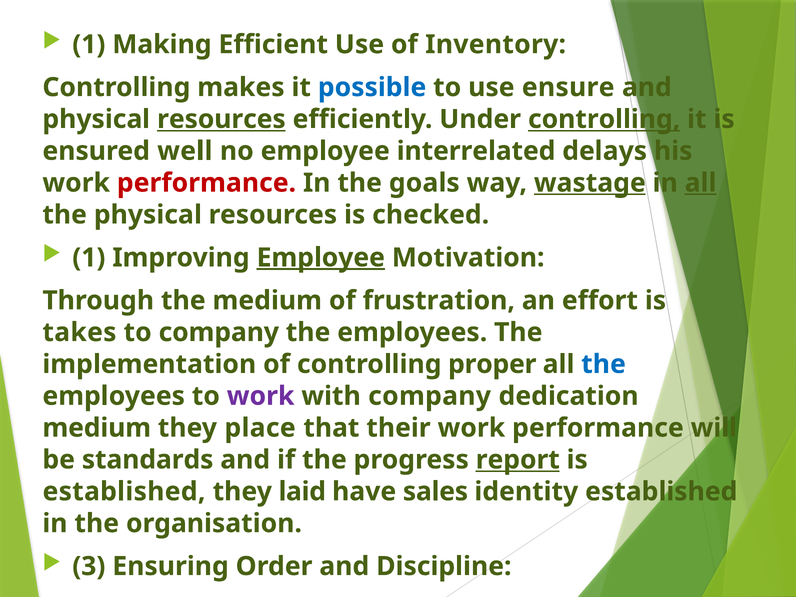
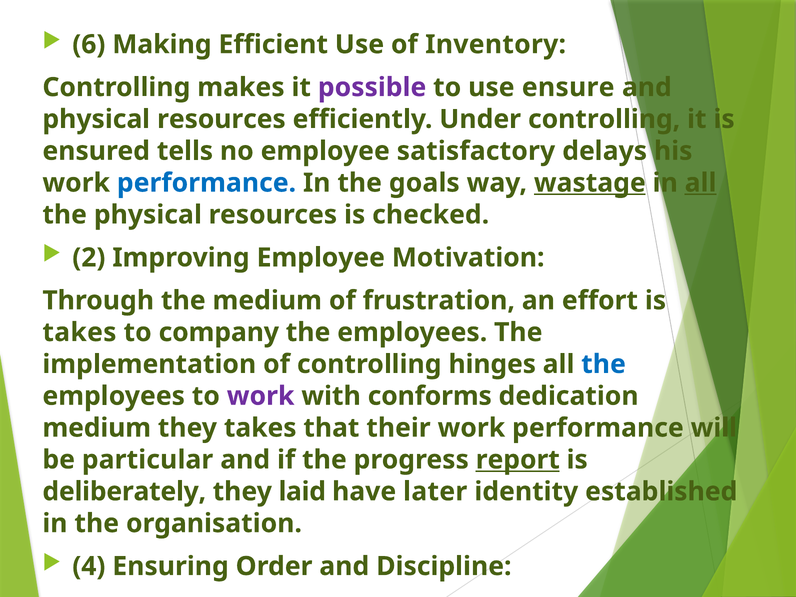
1 at (89, 44): 1 -> 6
possible colour: blue -> purple
resources at (221, 119) underline: present -> none
controlling at (604, 119) underline: present -> none
well: well -> tells
interrelated: interrelated -> satisfactory
performance at (206, 183) colour: red -> blue
1 at (89, 258): 1 -> 2
Employee at (321, 258) underline: present -> none
proper: proper -> hinges
with company: company -> conforms
they place: place -> takes
standards: standards -> particular
established at (124, 492): established -> deliberately
sales: sales -> later
3: 3 -> 4
